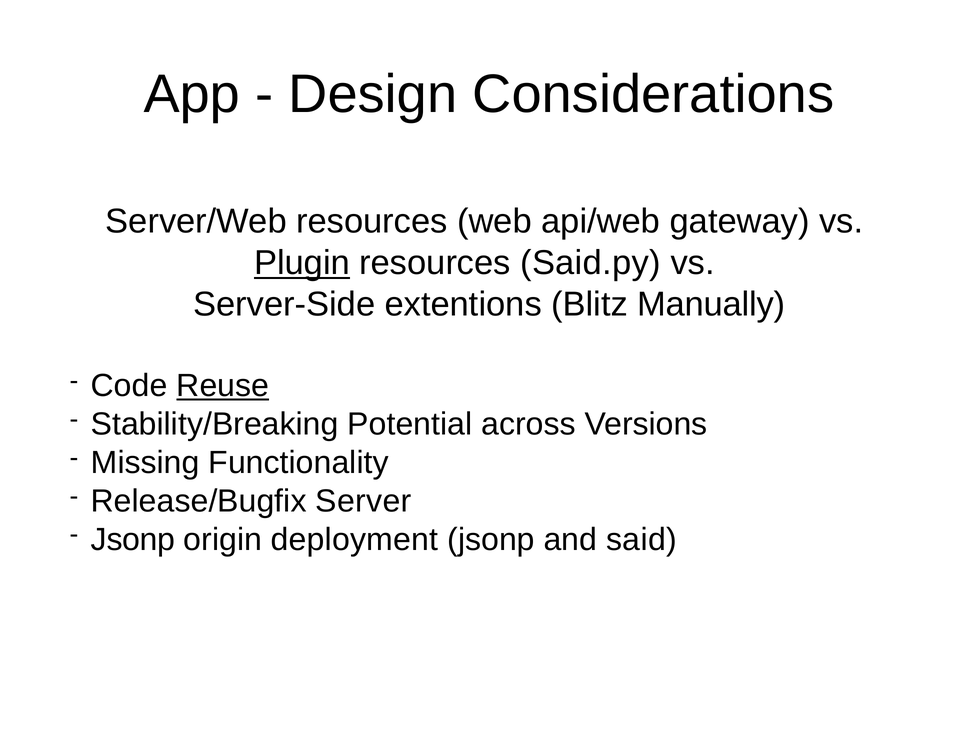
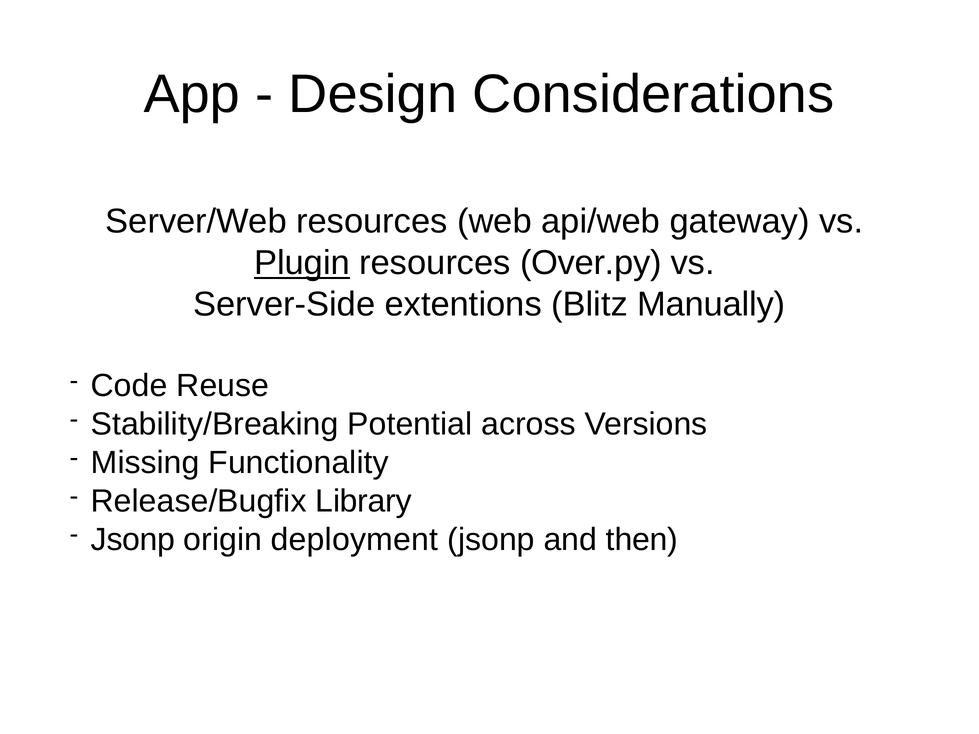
Said.py: Said.py -> Over.py
Reuse underline: present -> none
Server: Server -> Library
said: said -> then
